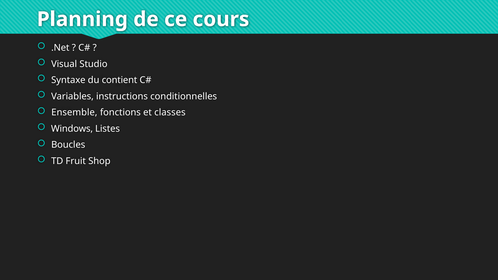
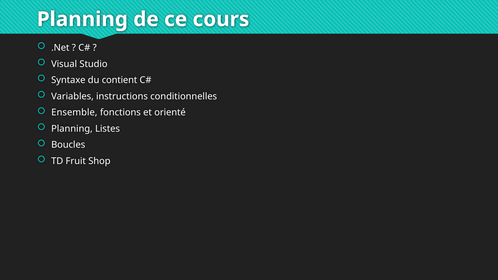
classes: classes -> orienté
Windows at (72, 129): Windows -> Planning
